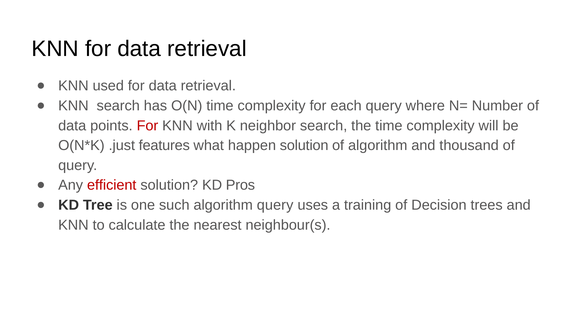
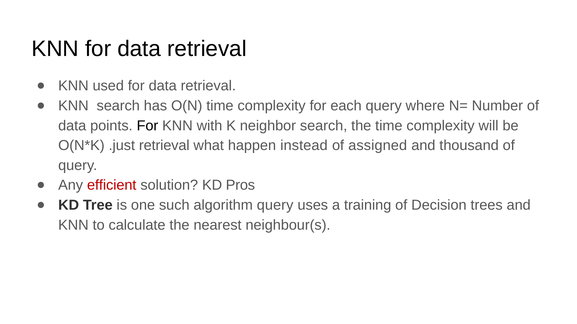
For at (147, 126) colour: red -> black
.just features: features -> retrieval
happen solution: solution -> instead
of algorithm: algorithm -> assigned
